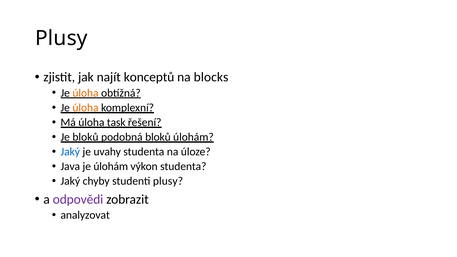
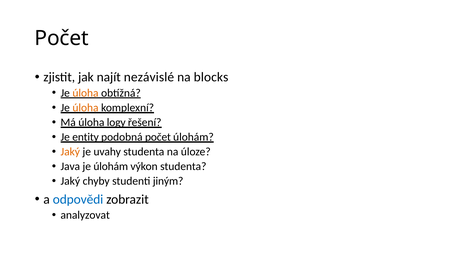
Plusy at (61, 38): Plusy -> Počet
konceptů: konceptů -> nezávislé
task: task -> logy
Je bloků: bloků -> entity
podobná bloků: bloků -> počet
Jaký at (70, 152) colour: blue -> orange
studenti plusy: plusy -> jiným
odpovědi colour: purple -> blue
